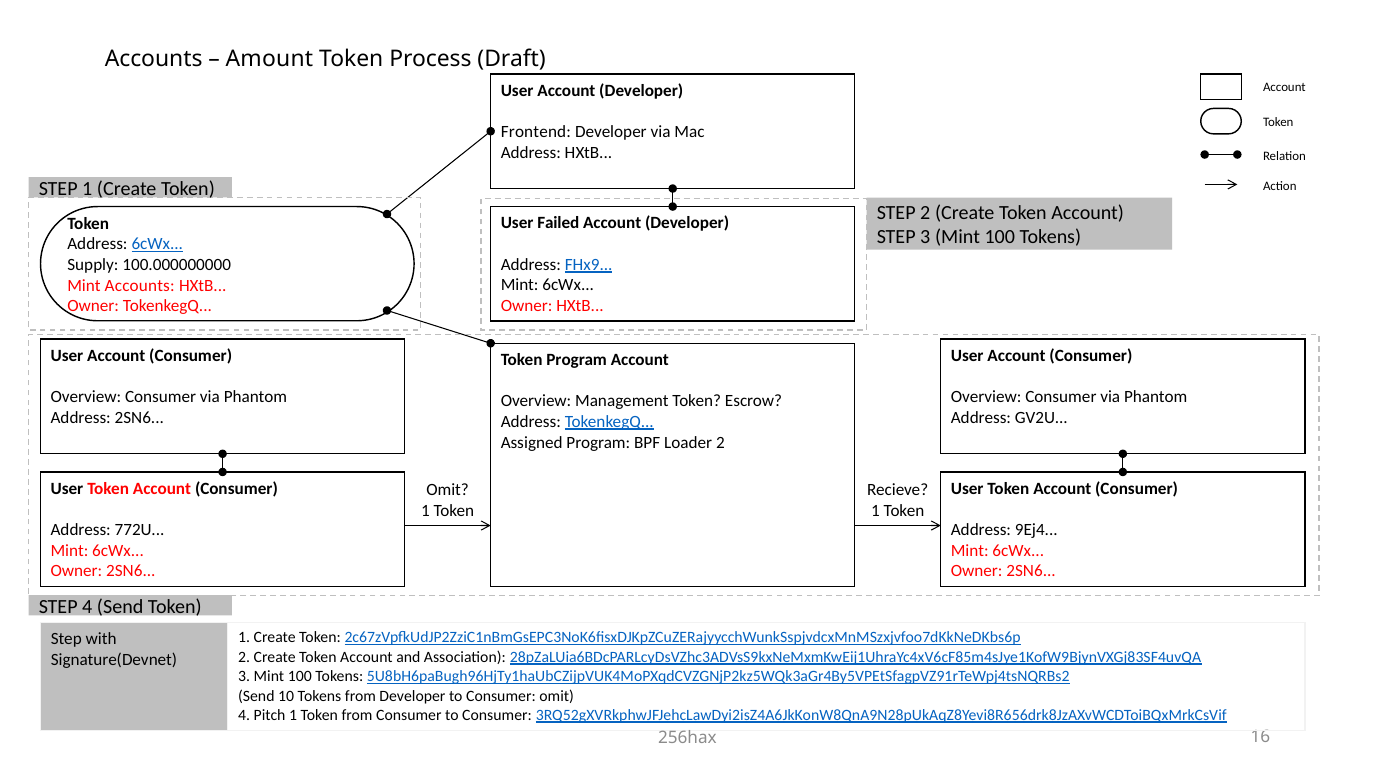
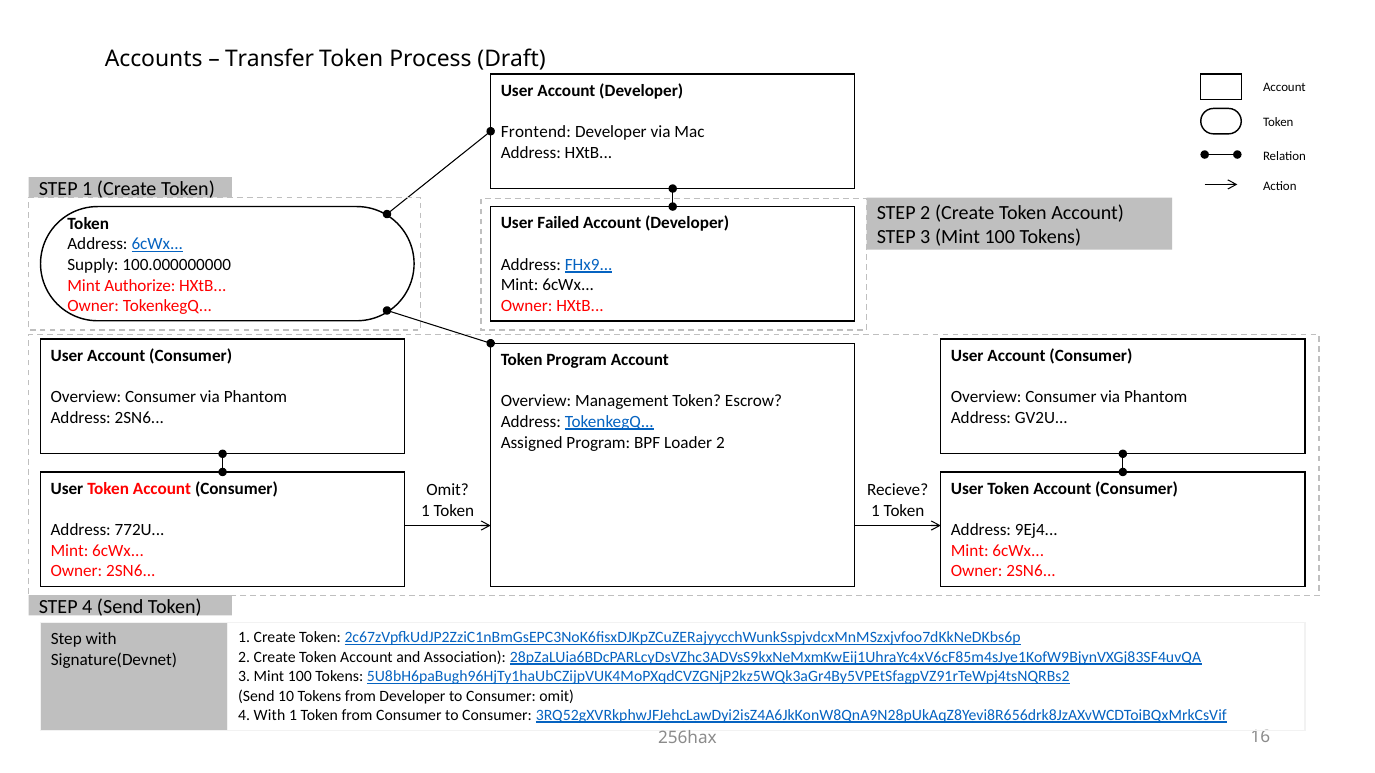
Amount: Amount -> Transfer
Mint Accounts: Accounts -> Authorize
4 Pitch: Pitch -> With
